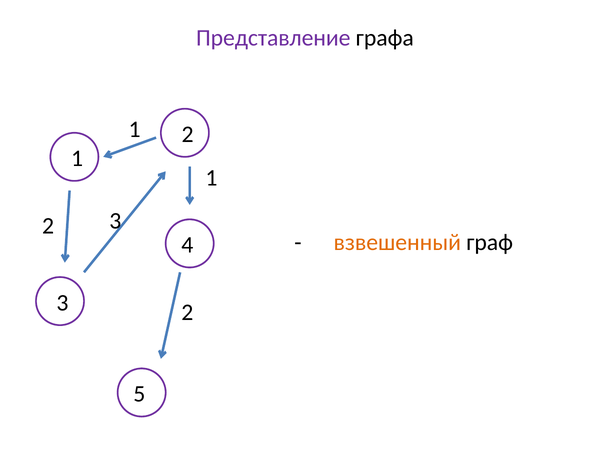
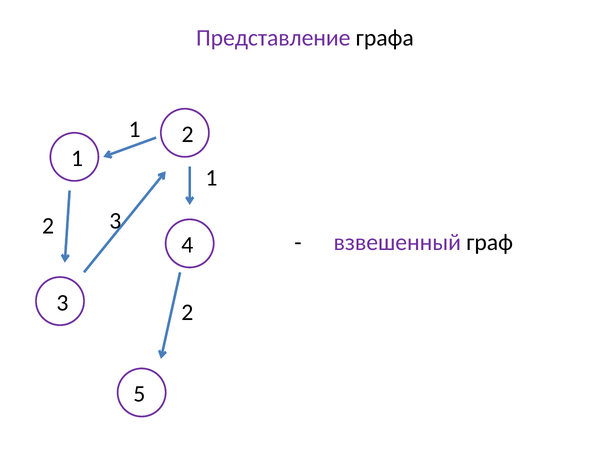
взвешенный colour: orange -> purple
